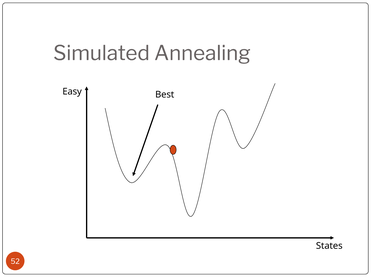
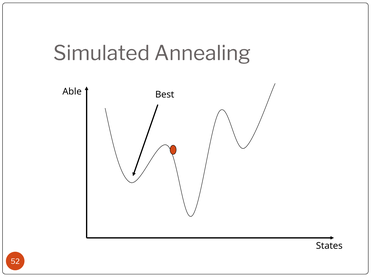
Easy: Easy -> Able
